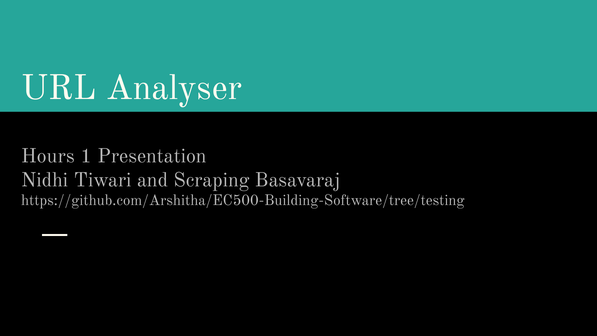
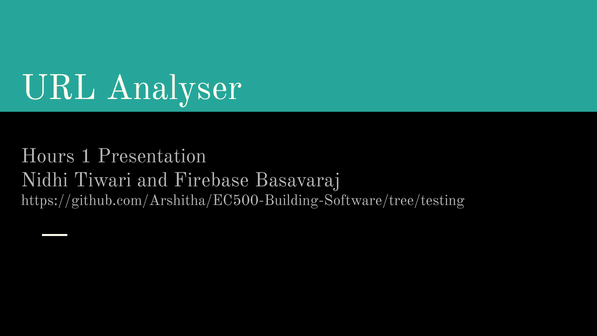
Scraping: Scraping -> Firebase
